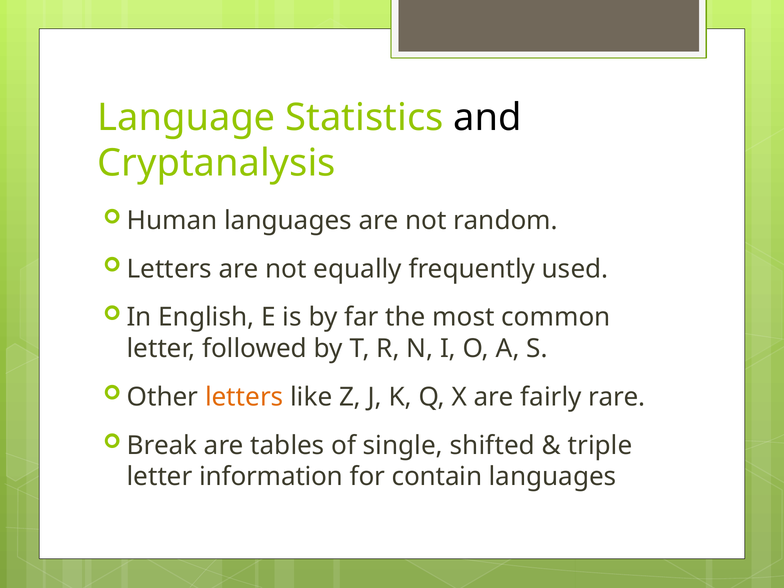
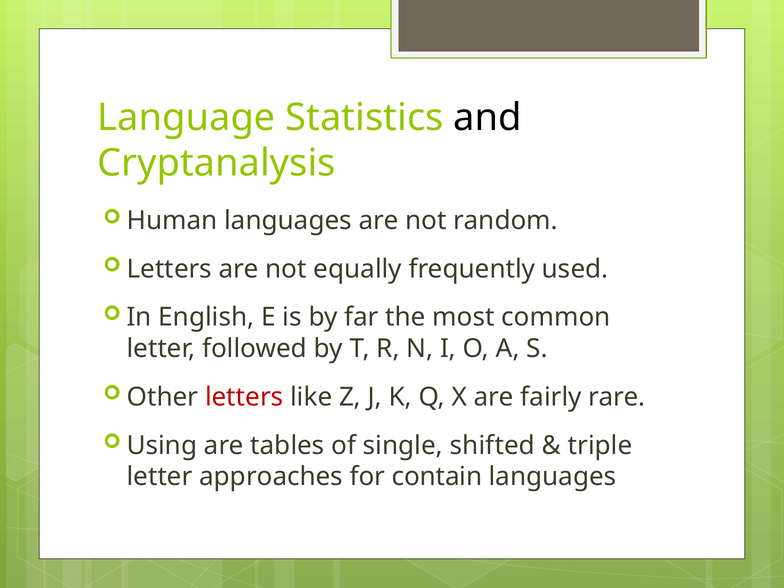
letters at (244, 397) colour: orange -> red
Break: Break -> Using
information: information -> approaches
